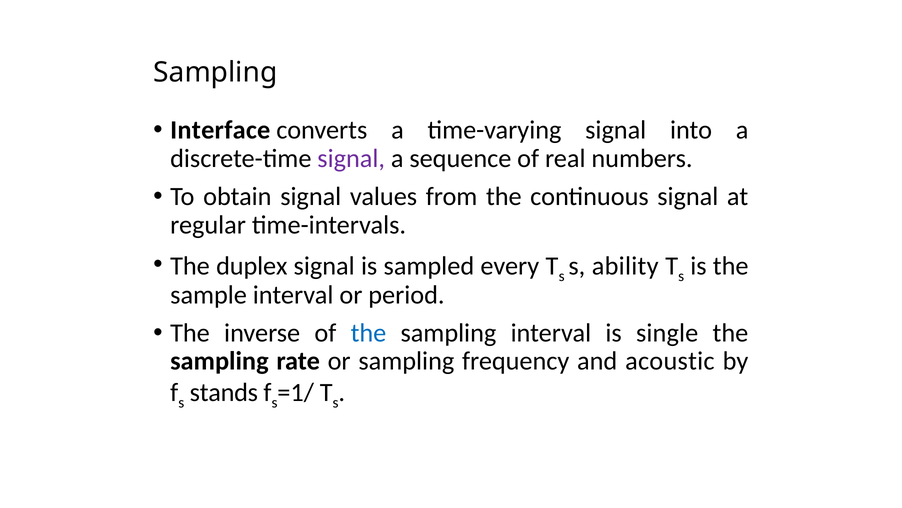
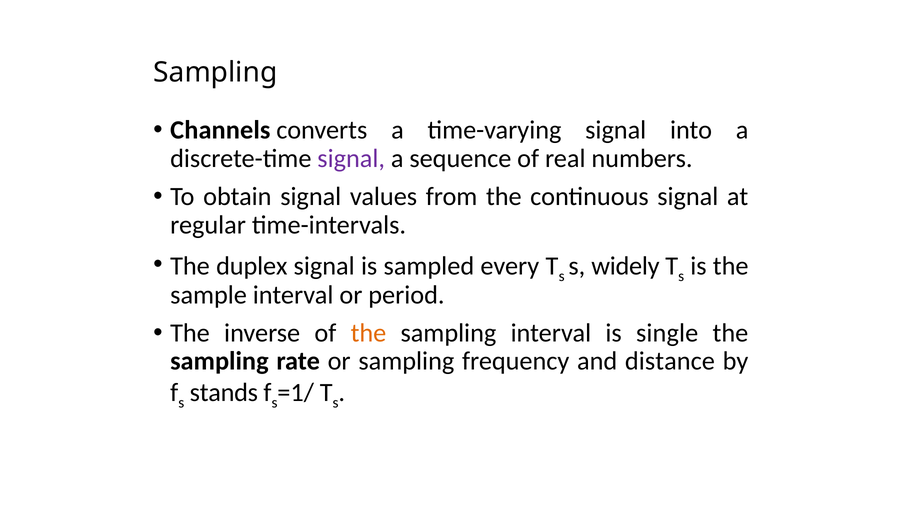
Interface: Interface -> Channels
ability: ability -> widely
the at (368, 332) colour: blue -> orange
acoustic: acoustic -> distance
